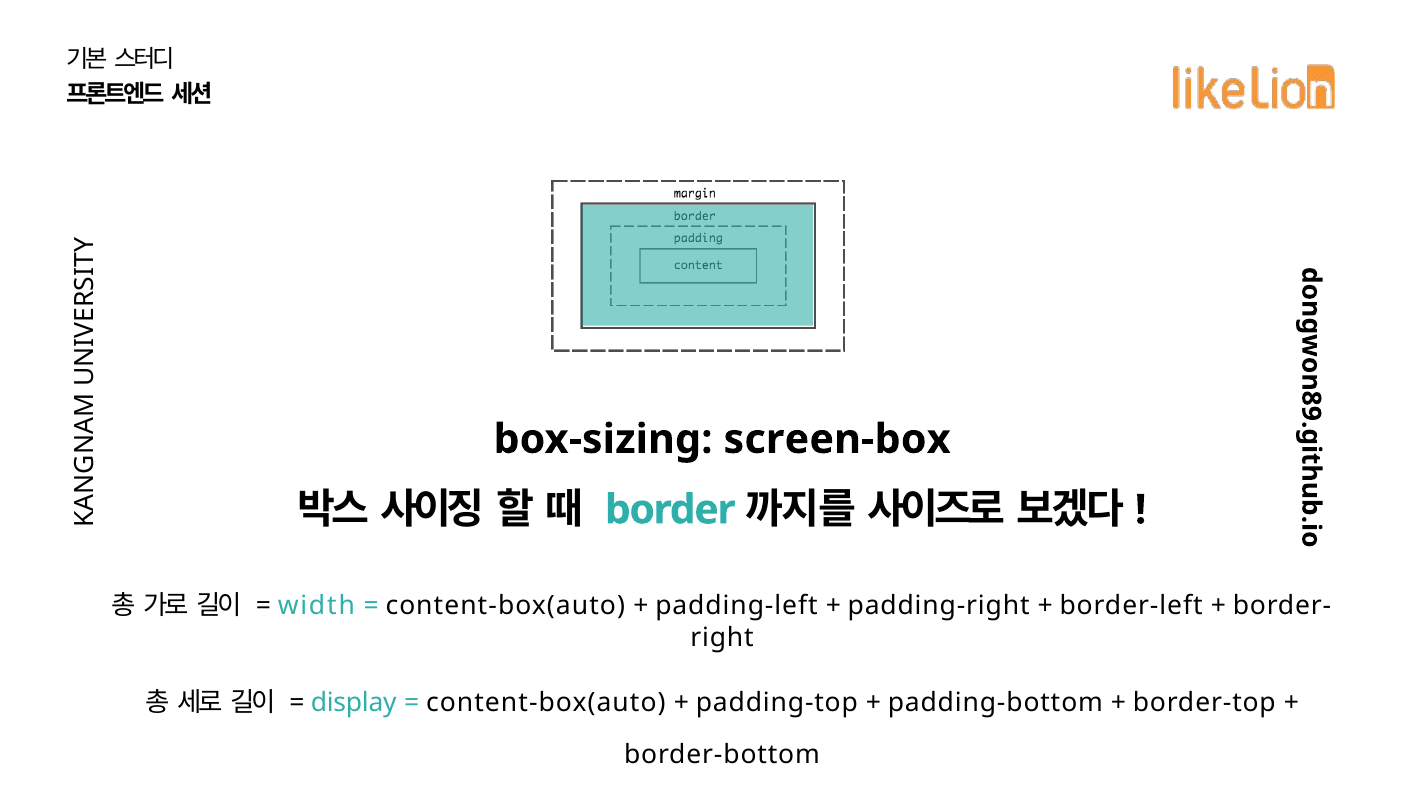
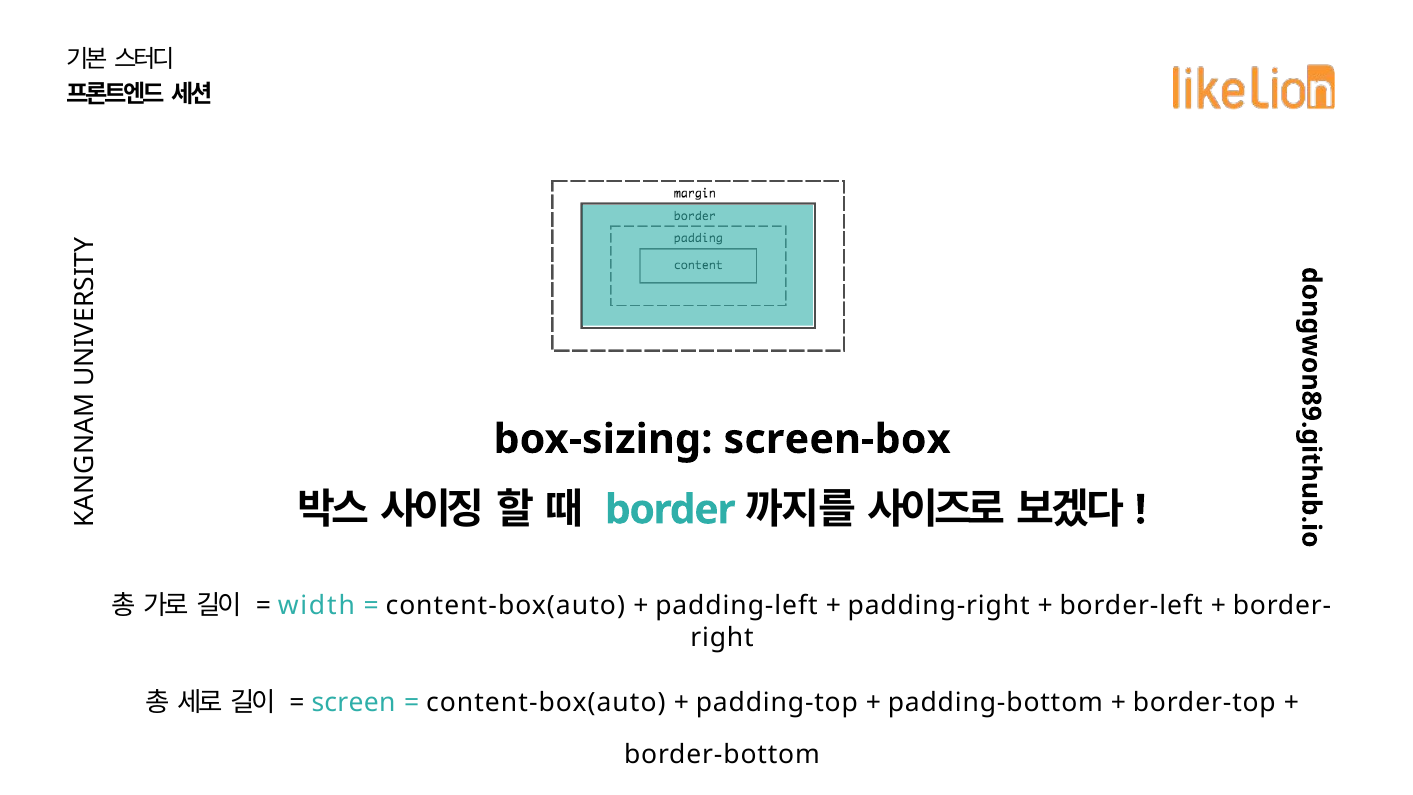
display: display -> screen
